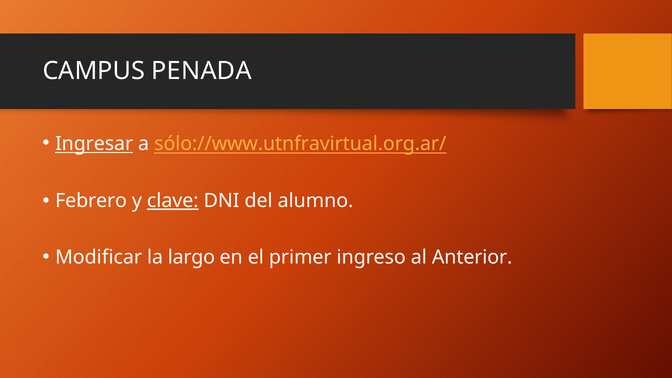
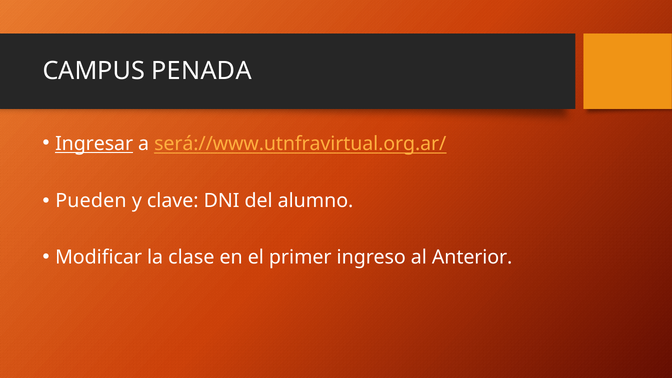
sólo://www.utnfravirtual.org.ar/: sólo://www.utnfravirtual.org.ar/ -> será://www.utnfravirtual.org.ar/
Febrero: Febrero -> Pueden
clave underline: present -> none
largo: largo -> clase
